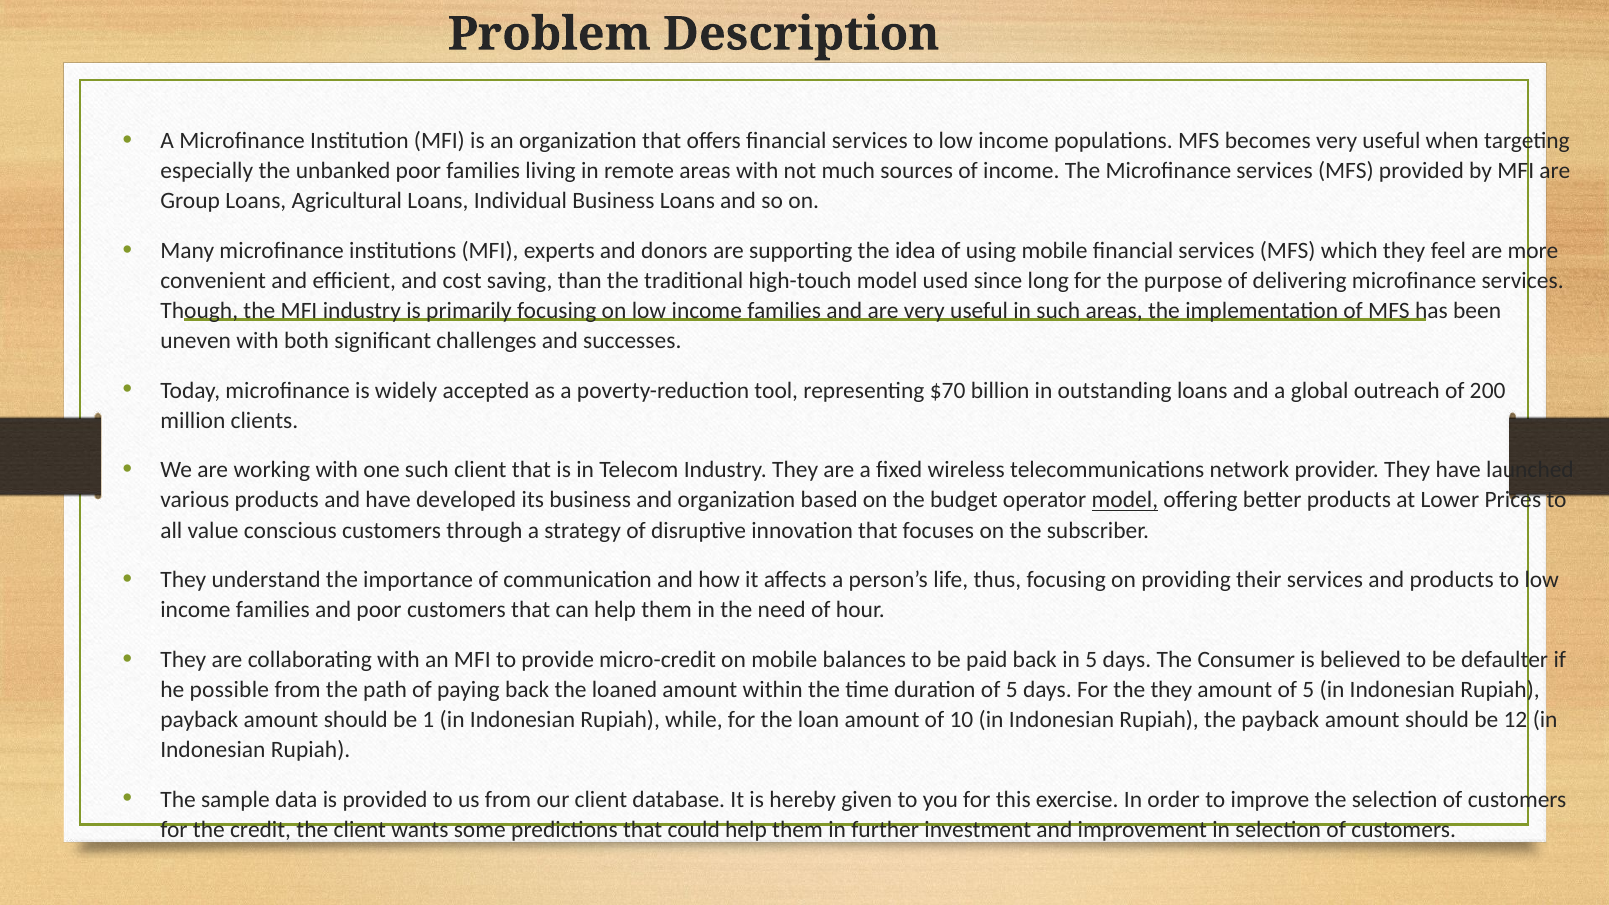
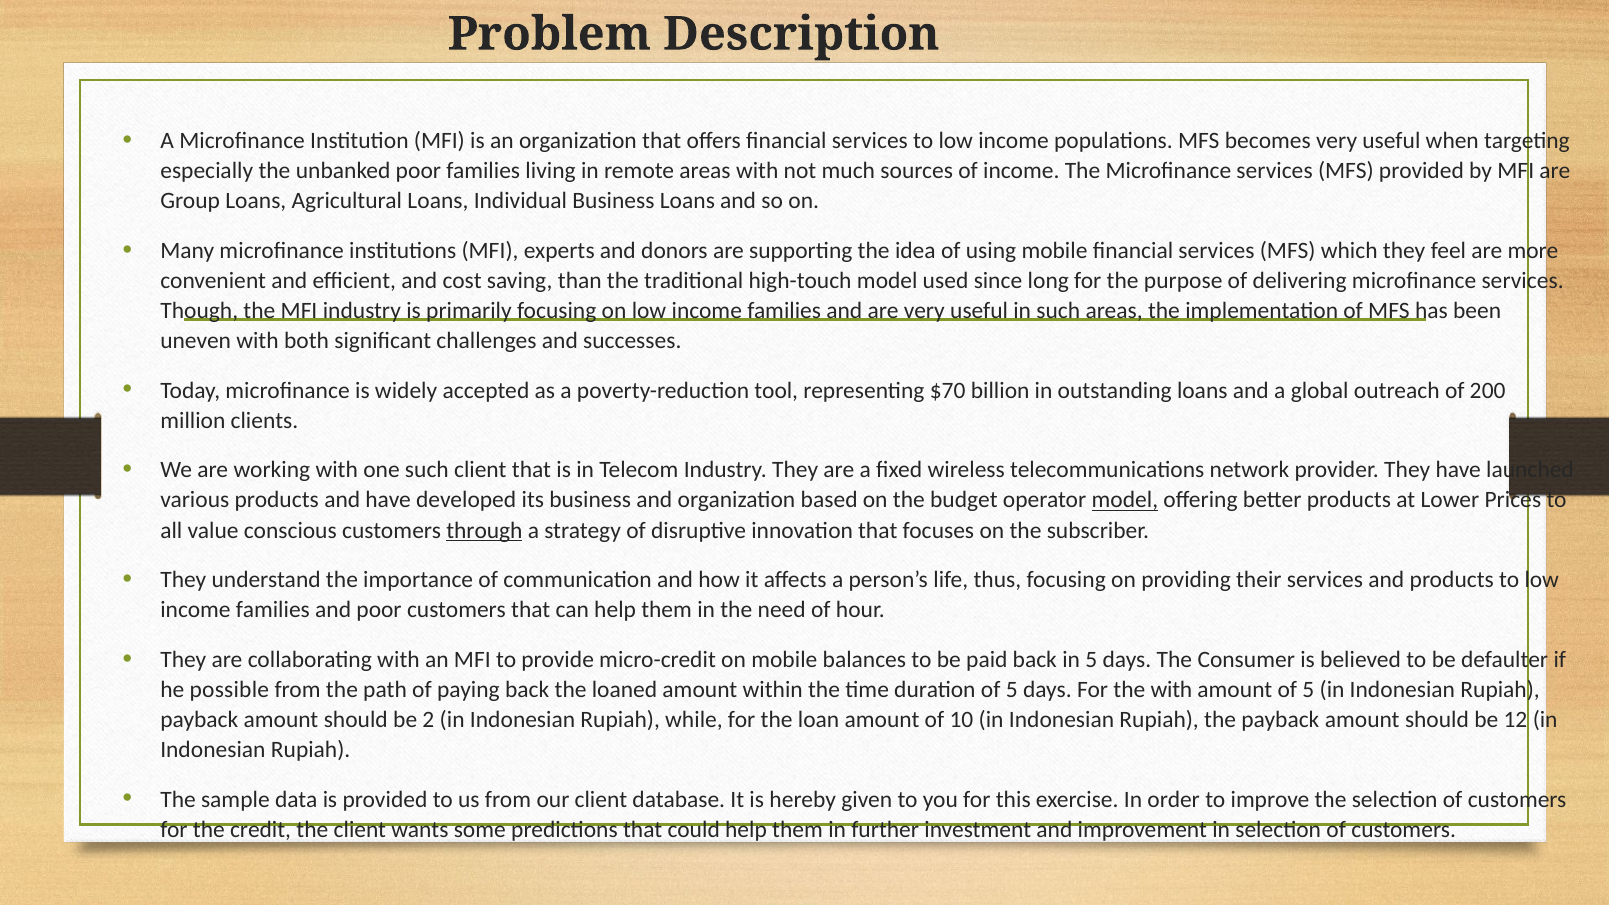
through underline: none -> present
the they: they -> with
1: 1 -> 2
